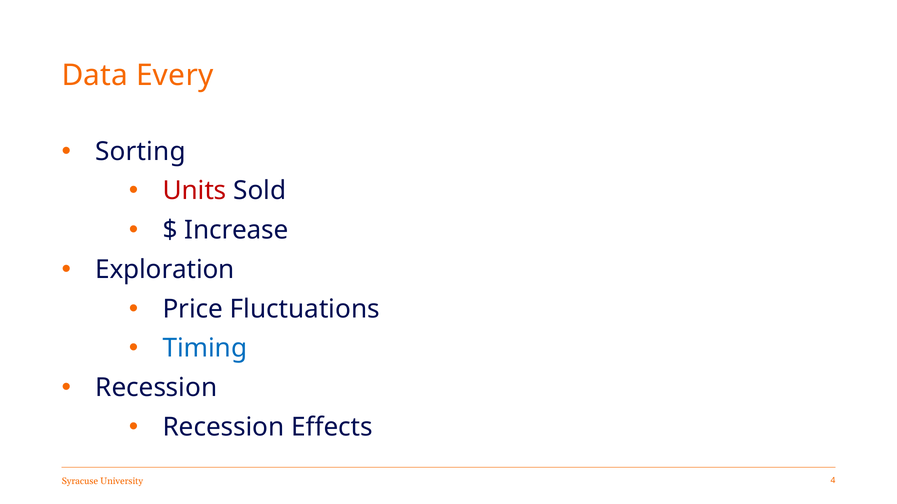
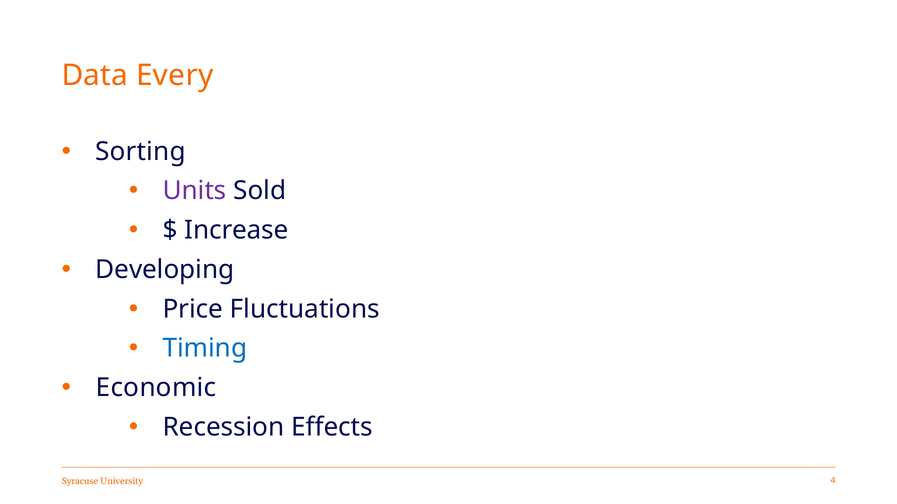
Units colour: red -> purple
Exploration: Exploration -> Developing
Recession at (156, 388): Recession -> Economic
